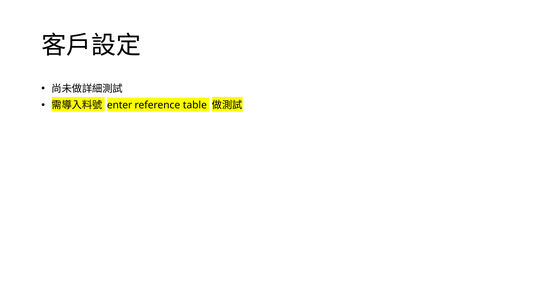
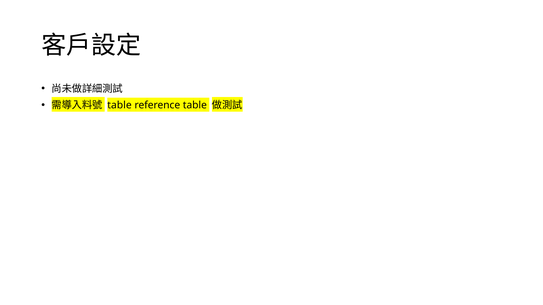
enter at (120, 105): enter -> table
